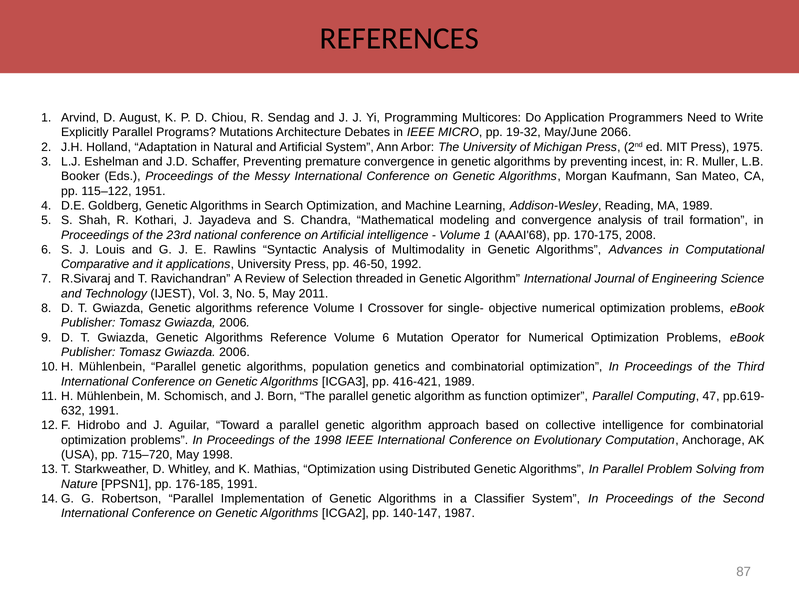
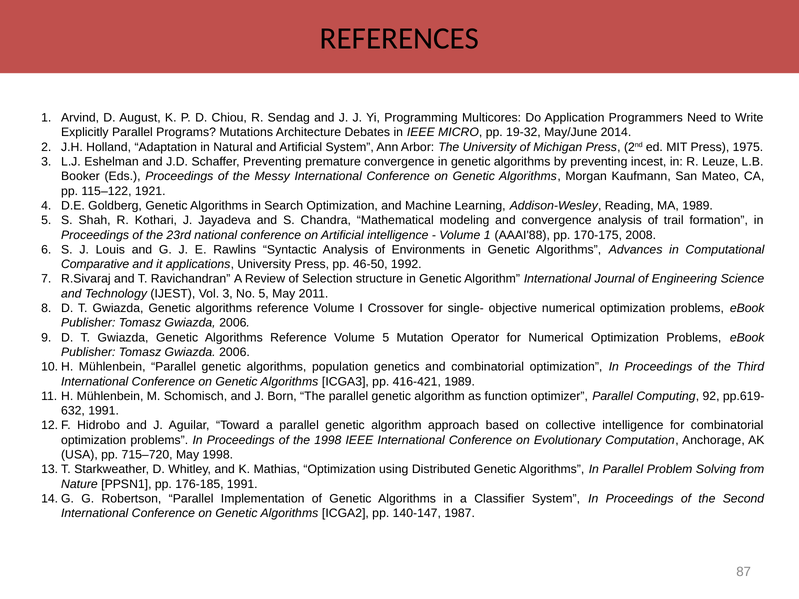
2066: 2066 -> 2014
Muller: Muller -> Leuze
1951: 1951 -> 1921
AAAI'68: AAAI'68 -> AAAI'88
Multimodality: Multimodality -> Environments
threaded: threaded -> structure
Volume 6: 6 -> 5
47: 47 -> 92
